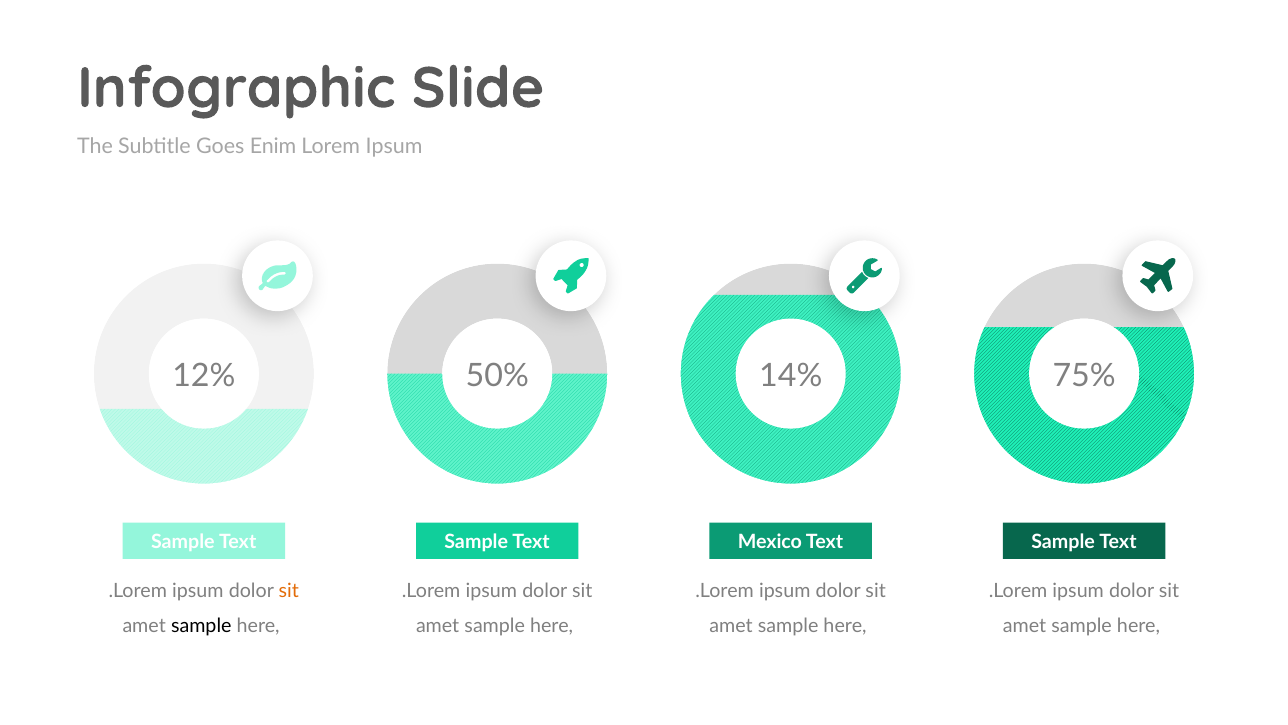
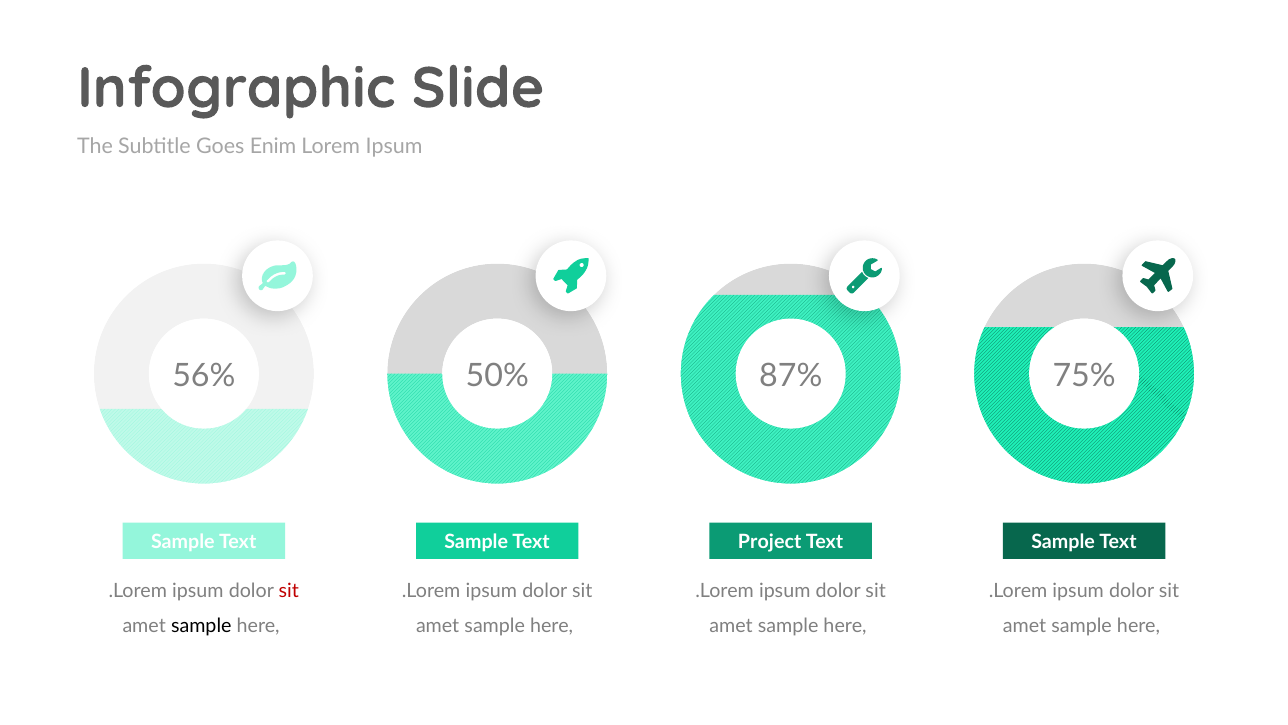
12%: 12% -> 56%
14%: 14% -> 87%
Mexico: Mexico -> Project
sit at (289, 590) colour: orange -> red
